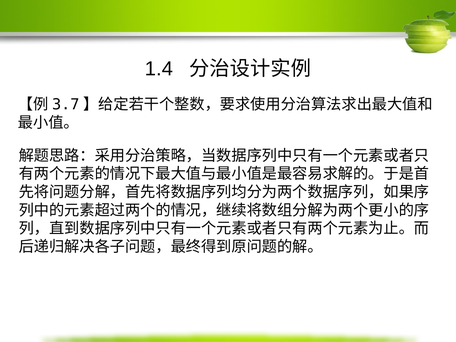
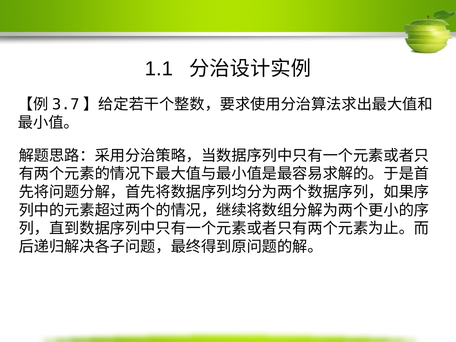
1.4: 1.4 -> 1.1
